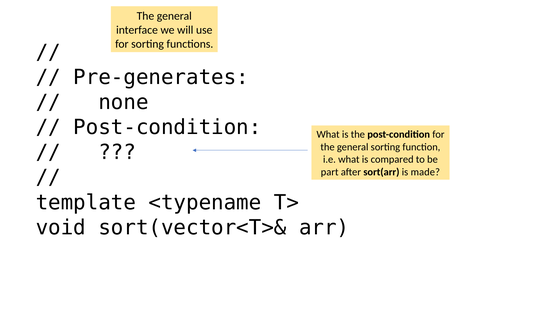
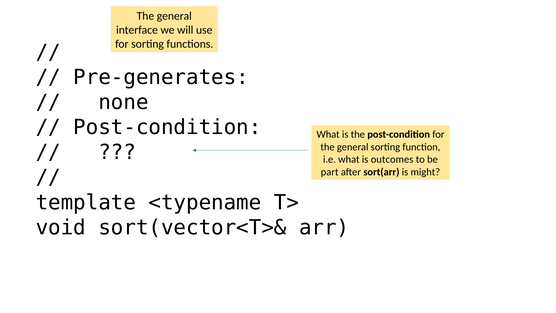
compared: compared -> outcomes
made: made -> might
